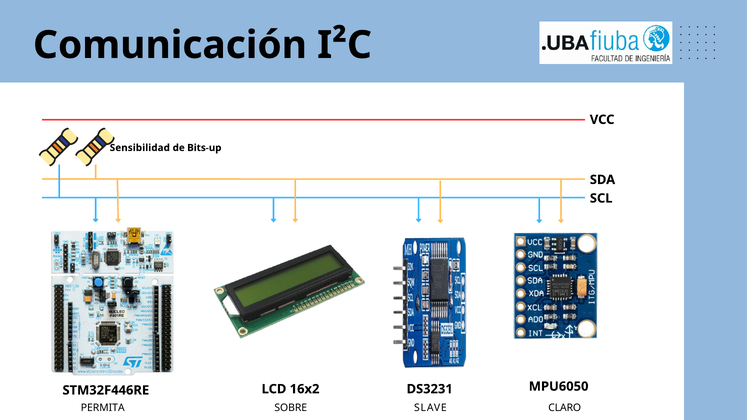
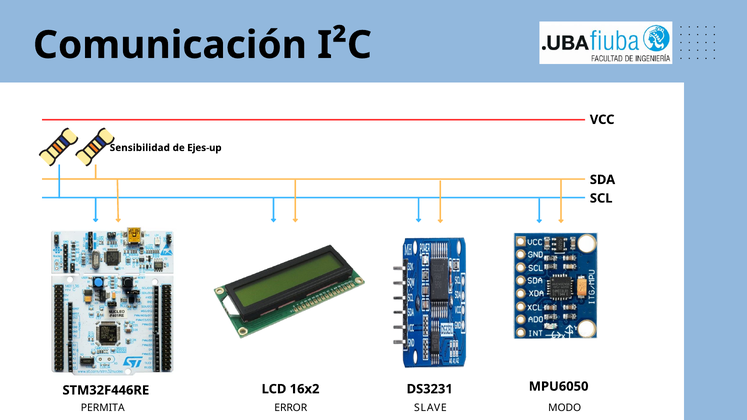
Bits-up: Bits-up -> Ejes-up
SOBRE: SOBRE -> ERROR
CLARO: CLARO -> MODO
